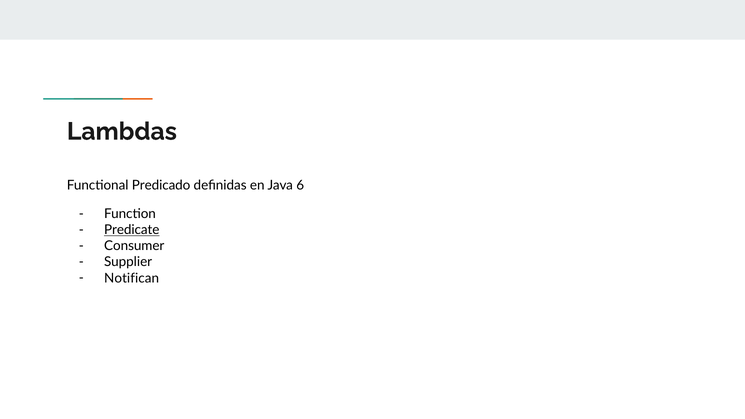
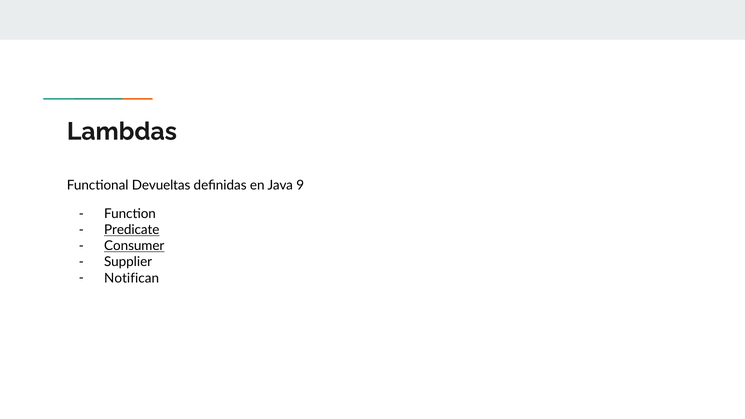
Predicado: Predicado -> Devueltas
6: 6 -> 9
Consumer underline: none -> present
